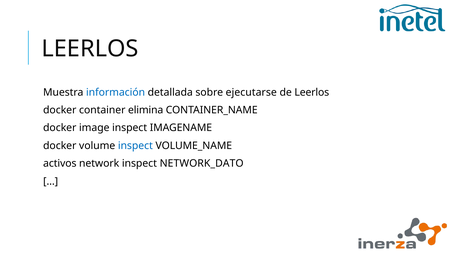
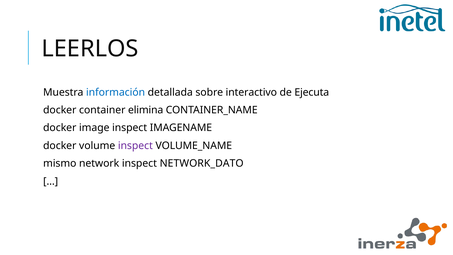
ejecutarse: ejecutarse -> interactivo
de Leerlos: Leerlos -> Ejecuta
inspect at (135, 146) colour: blue -> purple
activos: activos -> mismo
